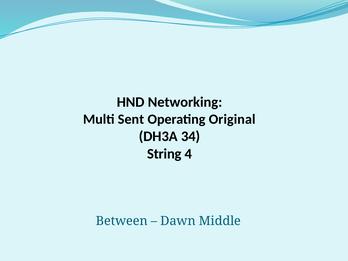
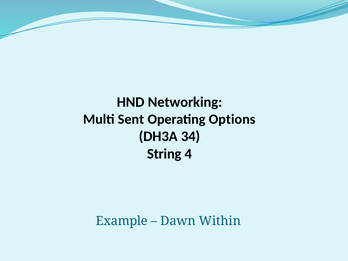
Original: Original -> Options
Between: Between -> Example
Middle: Middle -> Within
